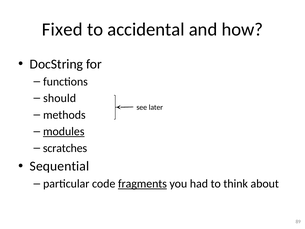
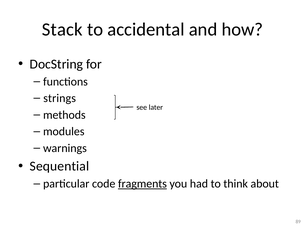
Fixed: Fixed -> Stack
should: should -> strings
modules underline: present -> none
scratches: scratches -> warnings
